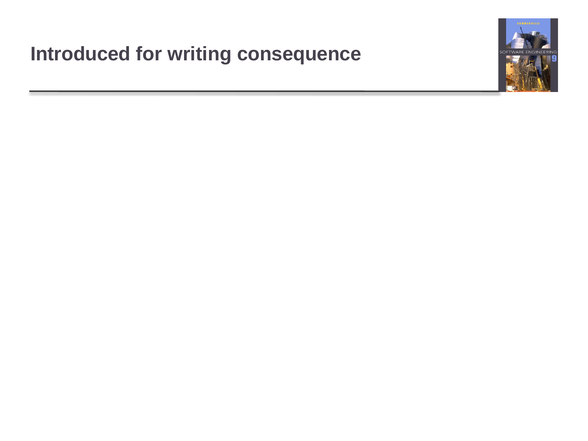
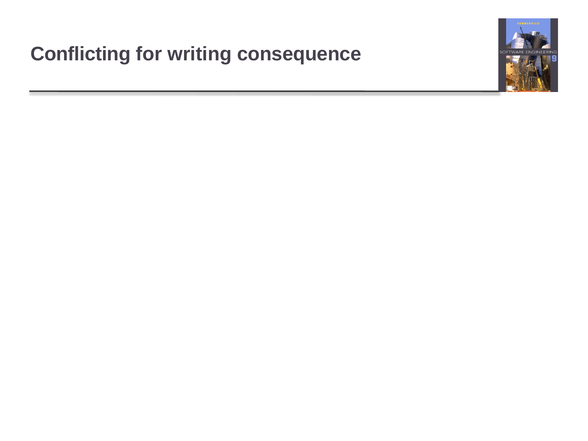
Introduced: Introduced -> Conflicting
